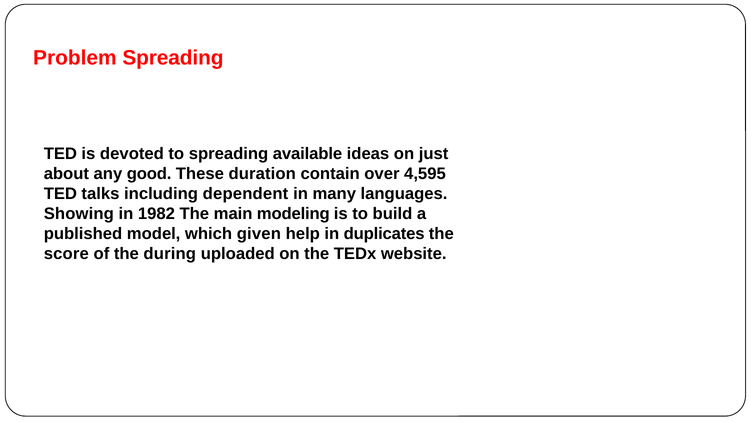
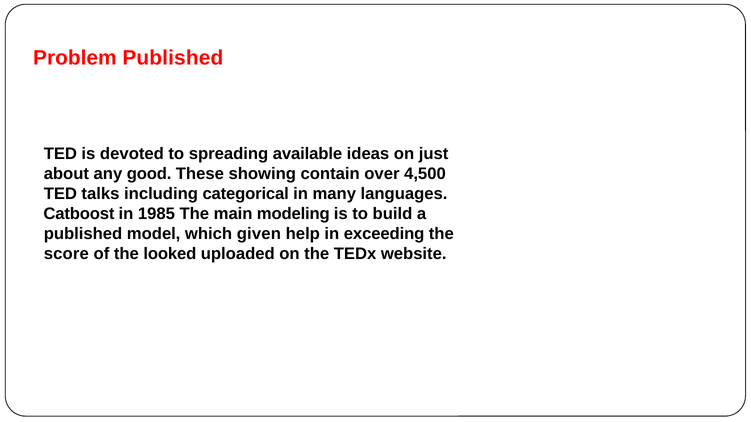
Problem Spreading: Spreading -> Published
duration: duration -> showing
4,595: 4,595 -> 4,500
dependent: dependent -> categorical
Showing: Showing -> Catboost
1982: 1982 -> 1985
duplicates: duplicates -> exceeding
during: during -> looked
